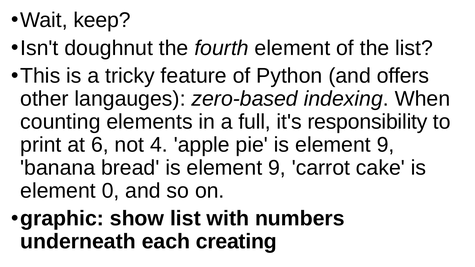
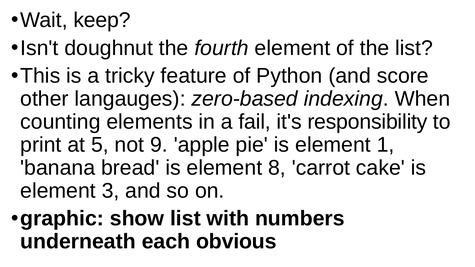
offers: offers -> score
full: full -> fail
6: 6 -> 5
4: 4 -> 9
pie is element 9: 9 -> 1
bread is element 9: 9 -> 8
0: 0 -> 3
creating: creating -> obvious
